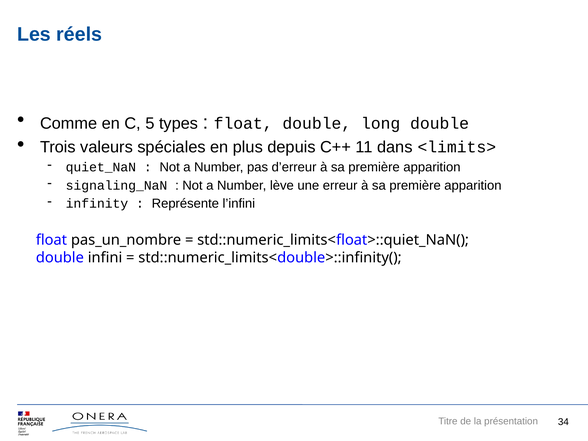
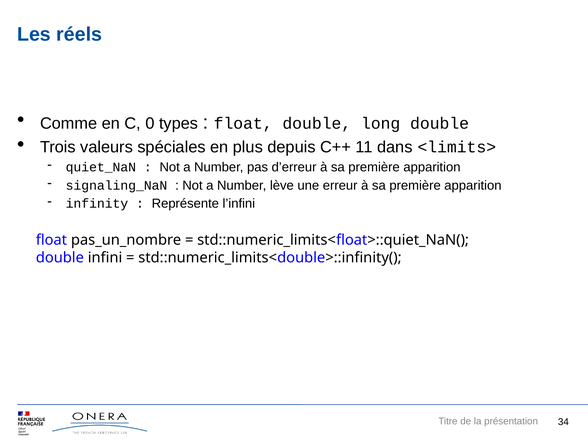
5: 5 -> 0
